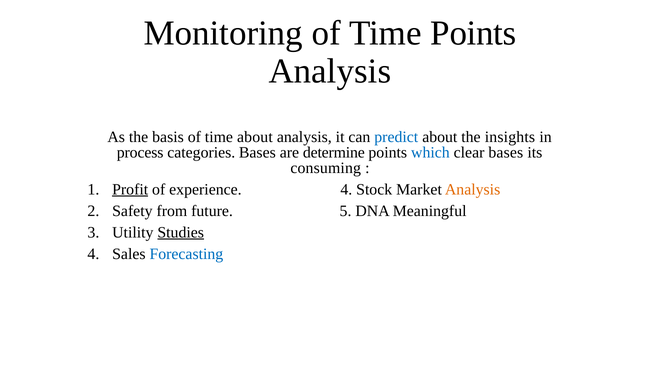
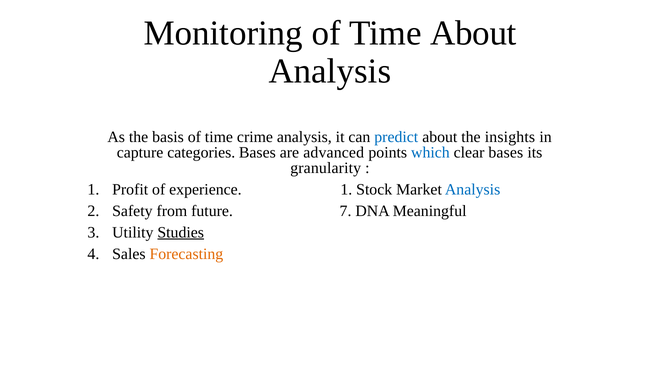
Time Points: Points -> About
time about: about -> crime
process: process -> capture
determine: determine -> advanced
consuming: consuming -> granularity
Profit underline: present -> none
experience 4: 4 -> 1
Analysis at (473, 189) colour: orange -> blue
5: 5 -> 7
Forecasting colour: blue -> orange
